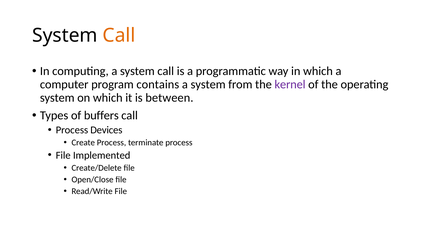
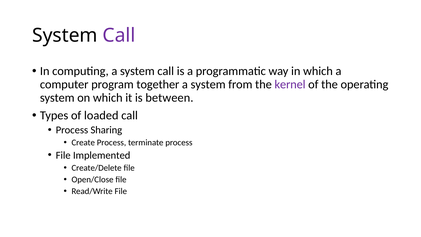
Call at (119, 35) colour: orange -> purple
contains: contains -> together
buffers: buffers -> loaded
Devices: Devices -> Sharing
